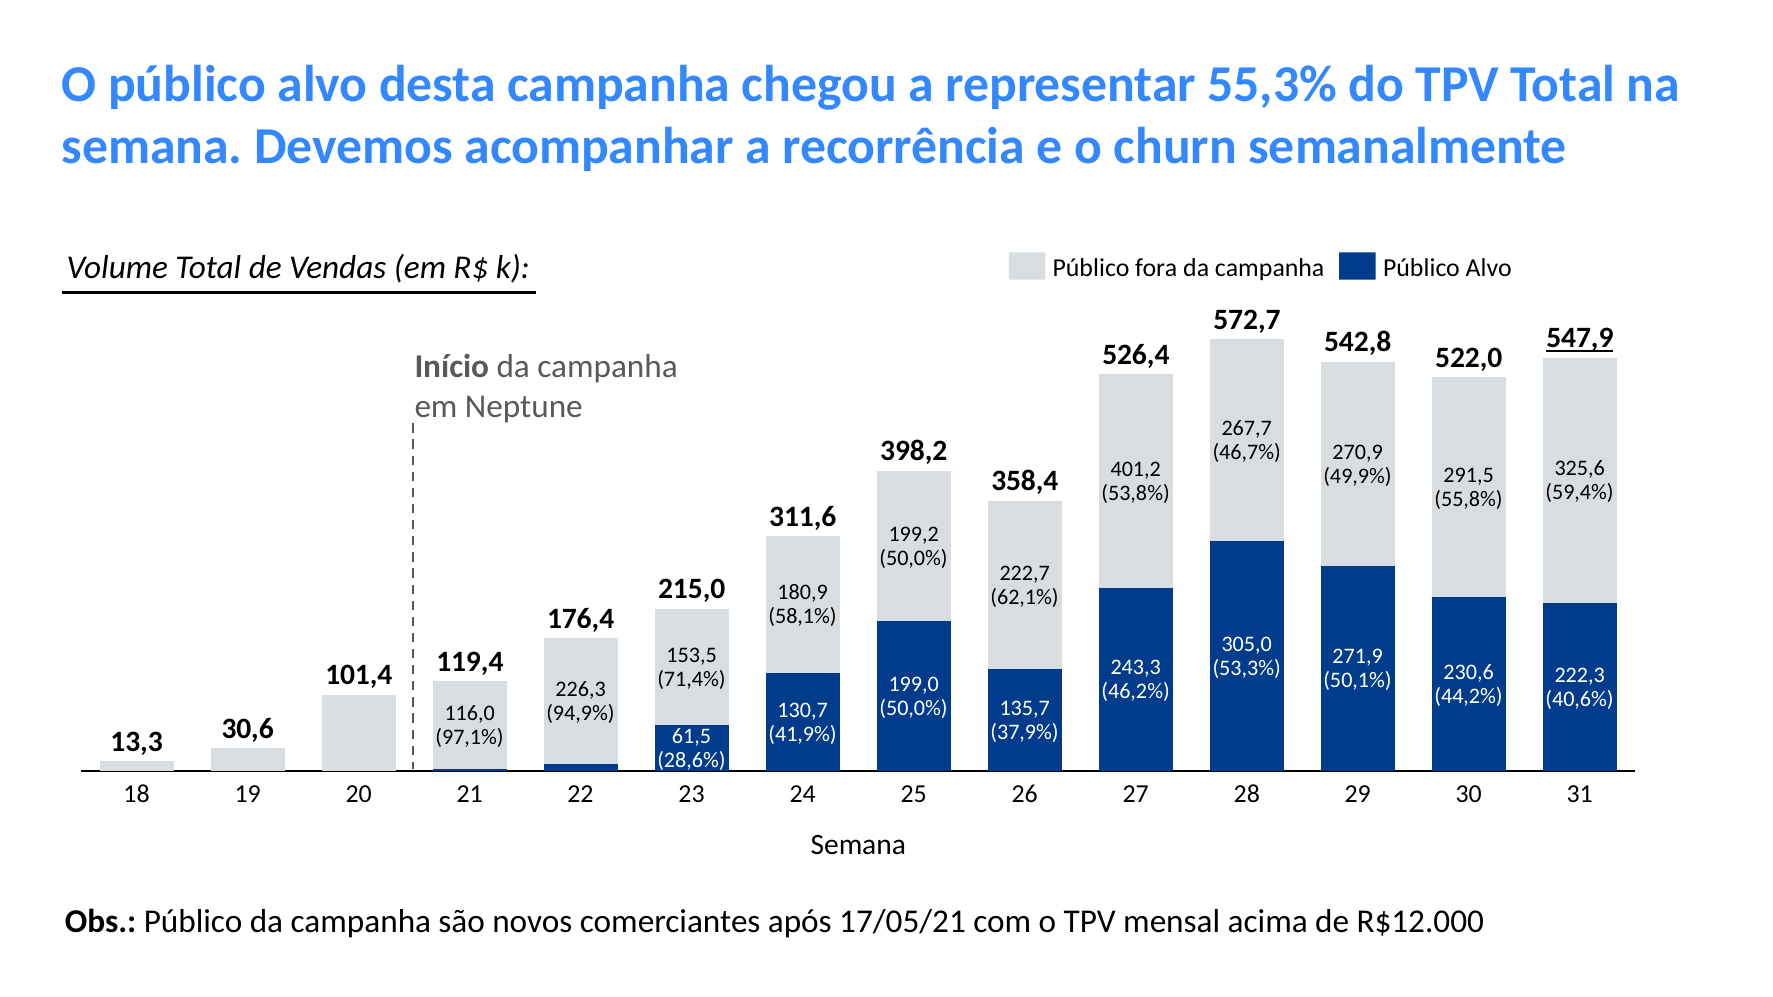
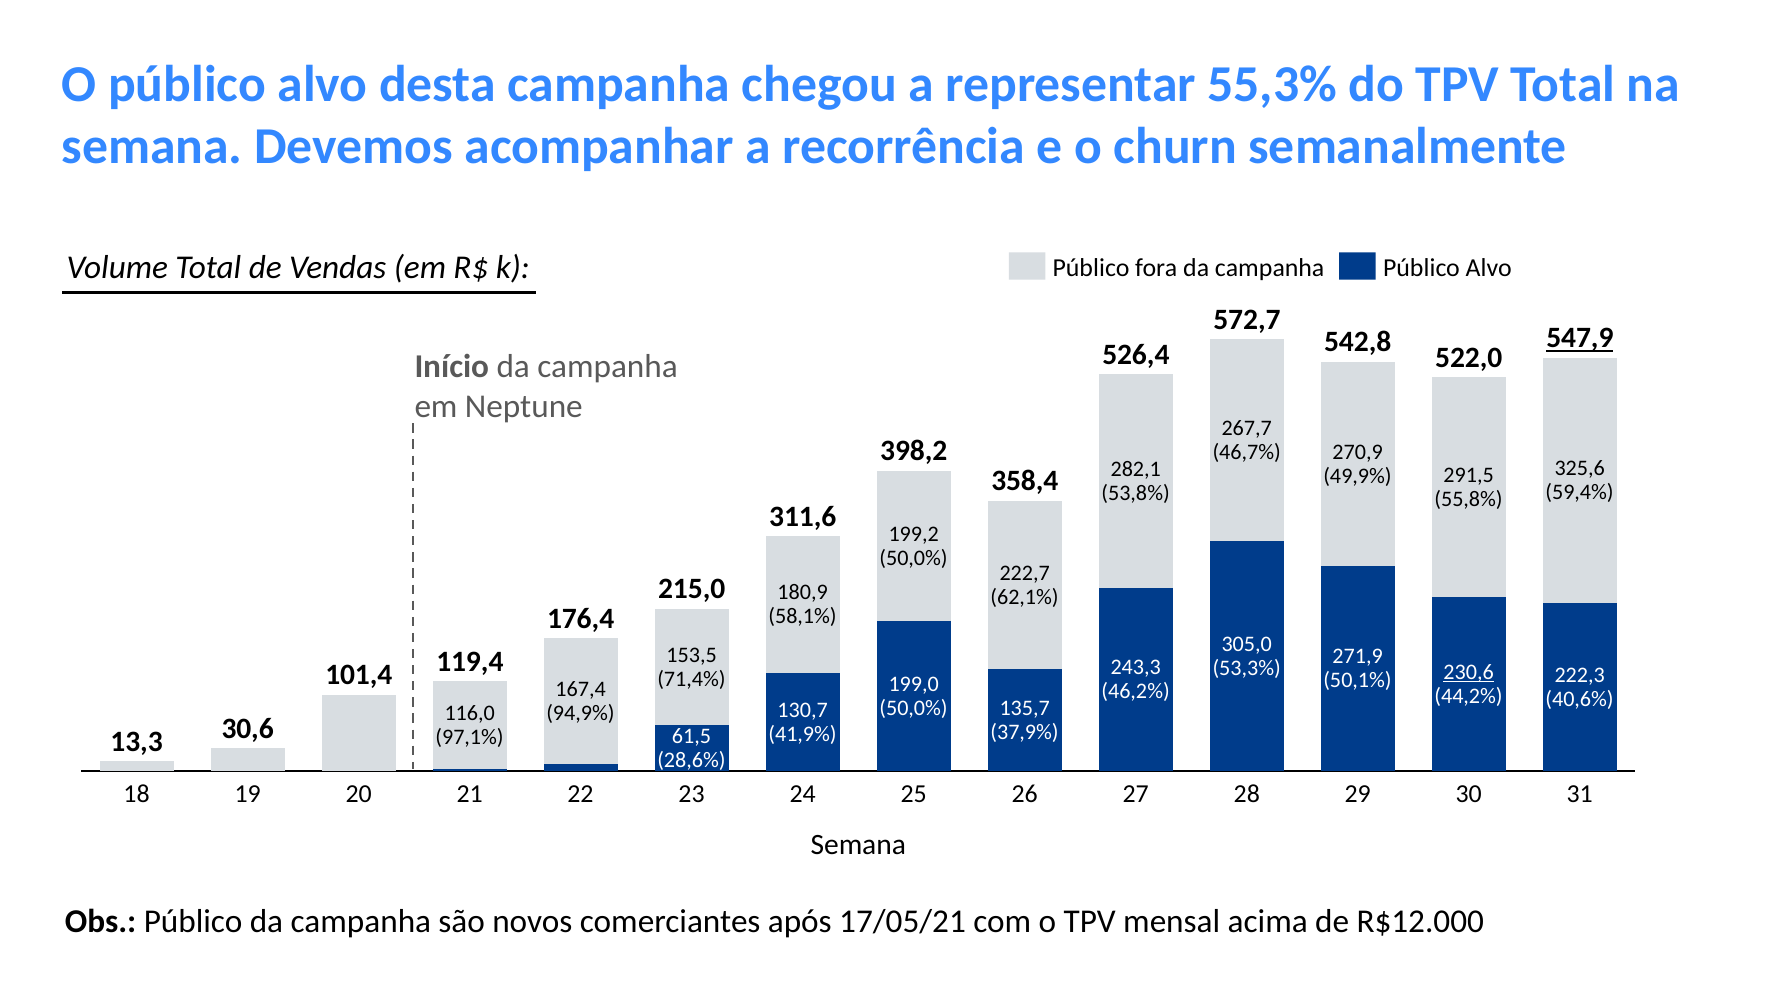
401,2: 401,2 -> 282,1
230,6 underline: none -> present
226,3: 226,3 -> 167,4
